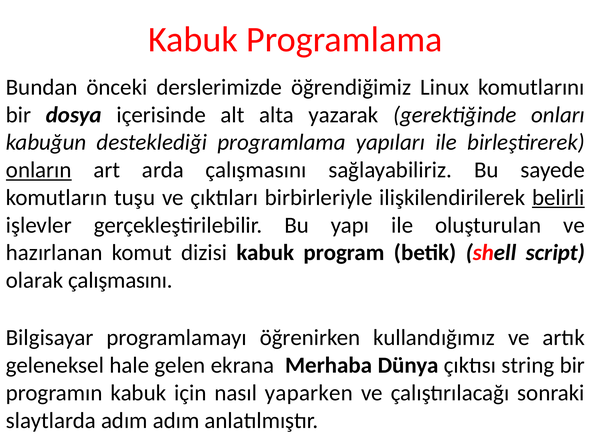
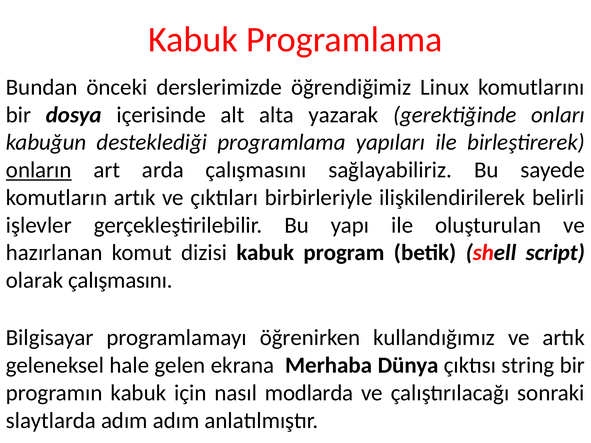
komutların tuşu: tuşu -> artık
belirli underline: present -> none
yaparken: yaparken -> modlarda
